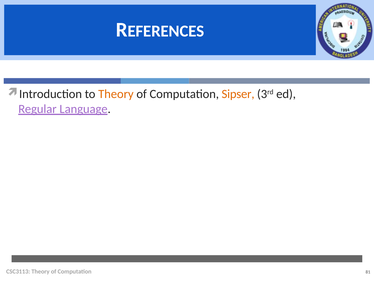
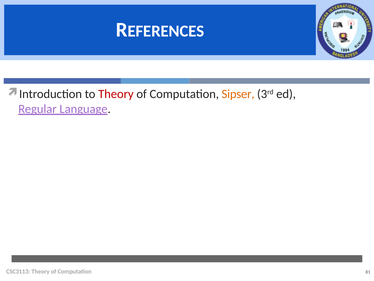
Theory at (116, 94) colour: orange -> red
